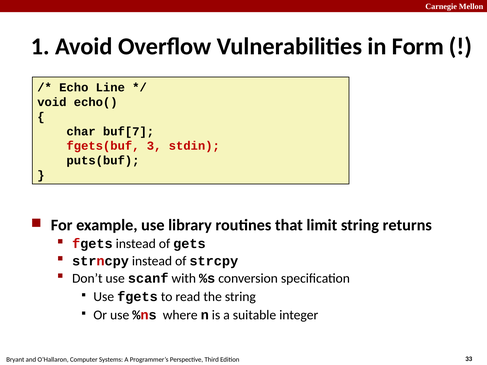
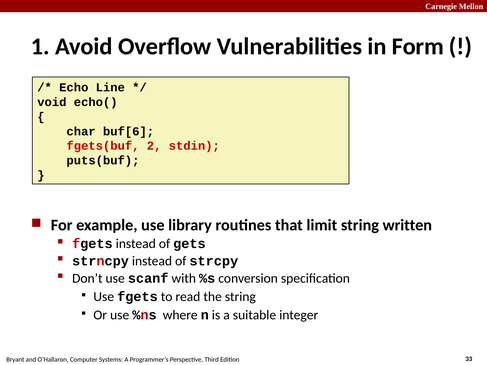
buf[7: buf[7 -> buf[6
3: 3 -> 2
returns: returns -> written
